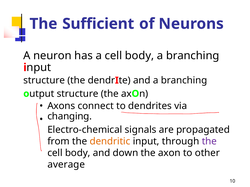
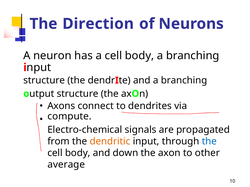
Sufficient: Sufficient -> Direction
changing: changing -> compute
the at (209, 142) colour: purple -> blue
